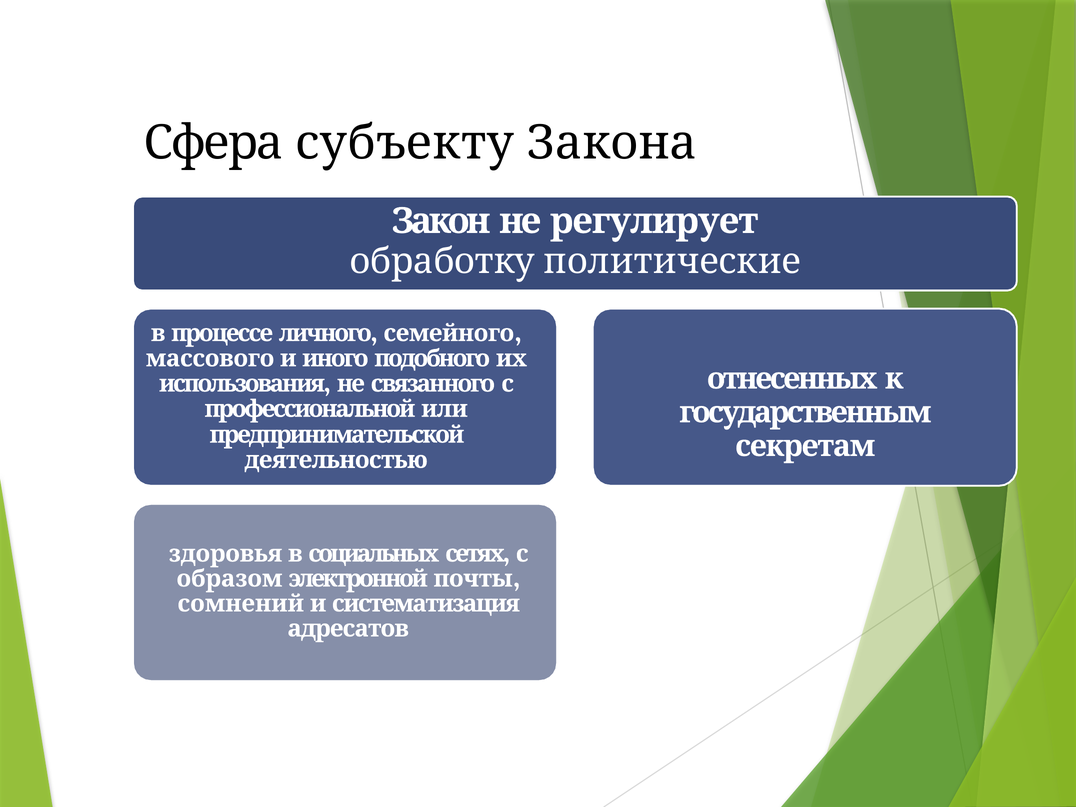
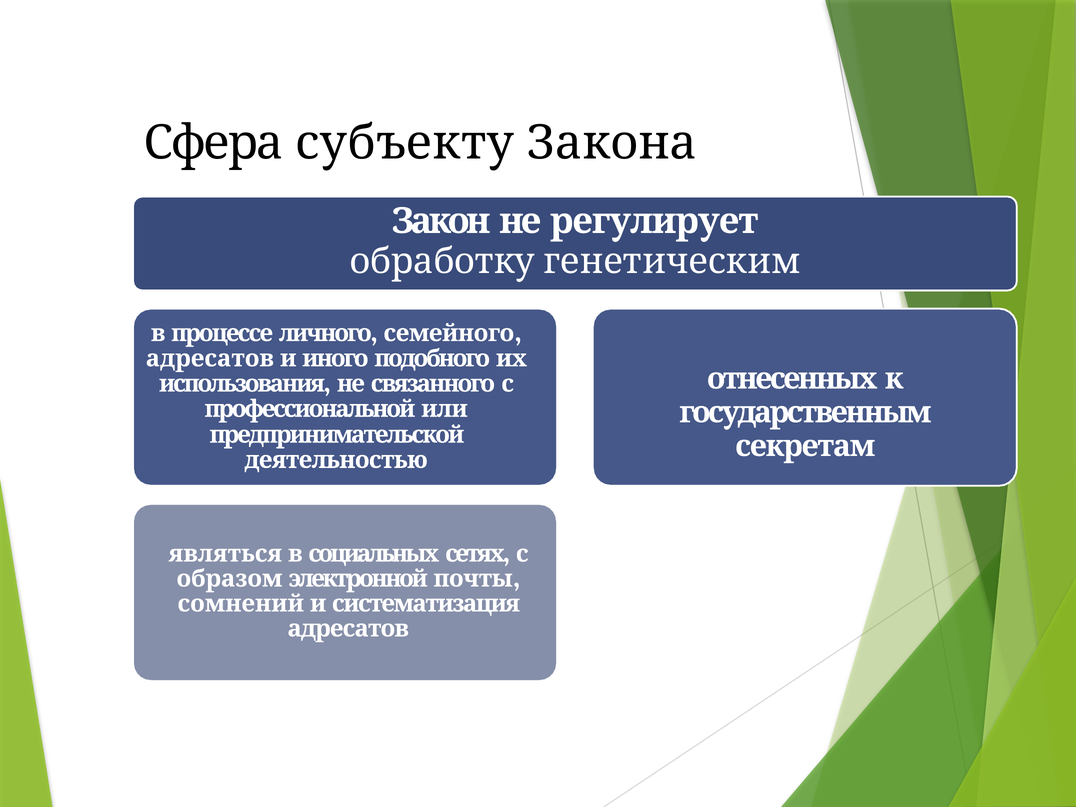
политические: политические -> генетическим
массового at (210, 358): массового -> адресатов
здоровья: здоровья -> являться
